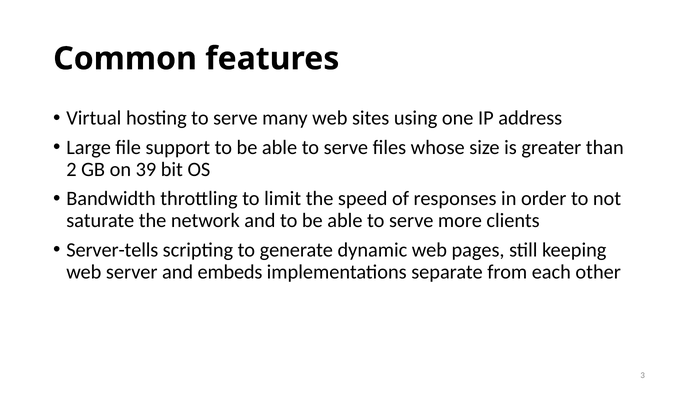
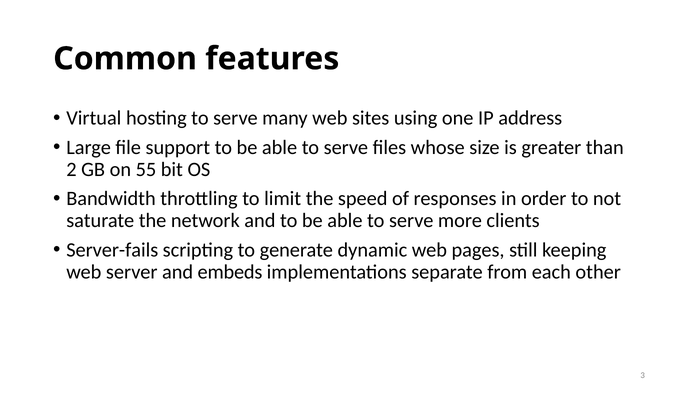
39: 39 -> 55
Server-tells: Server-tells -> Server-fails
